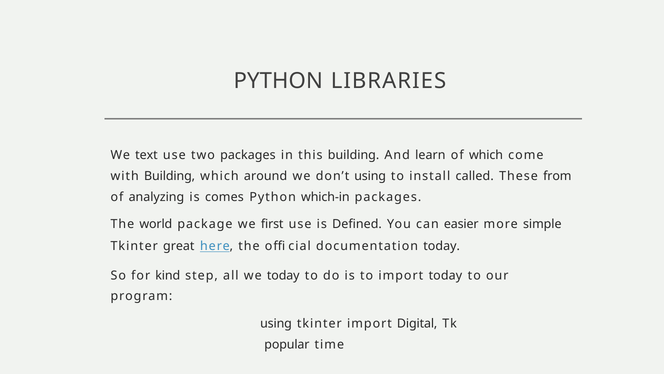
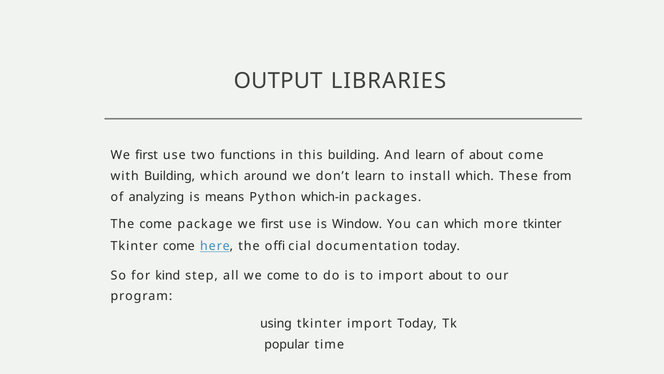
PYTHON at (278, 81): PYTHON -> OUTPUT
text at (146, 155): text -> first
two packages: packages -> functions
of which: which -> about
don’t using: using -> learn
install called: called -> which
comes: comes -> means
The world: world -> come
Defined: Defined -> Window
can easier: easier -> which
more simple: simple -> tkinter
Tkinter great: great -> come
we today: today -> come
import today: today -> about
import Digital: Digital -> Today
